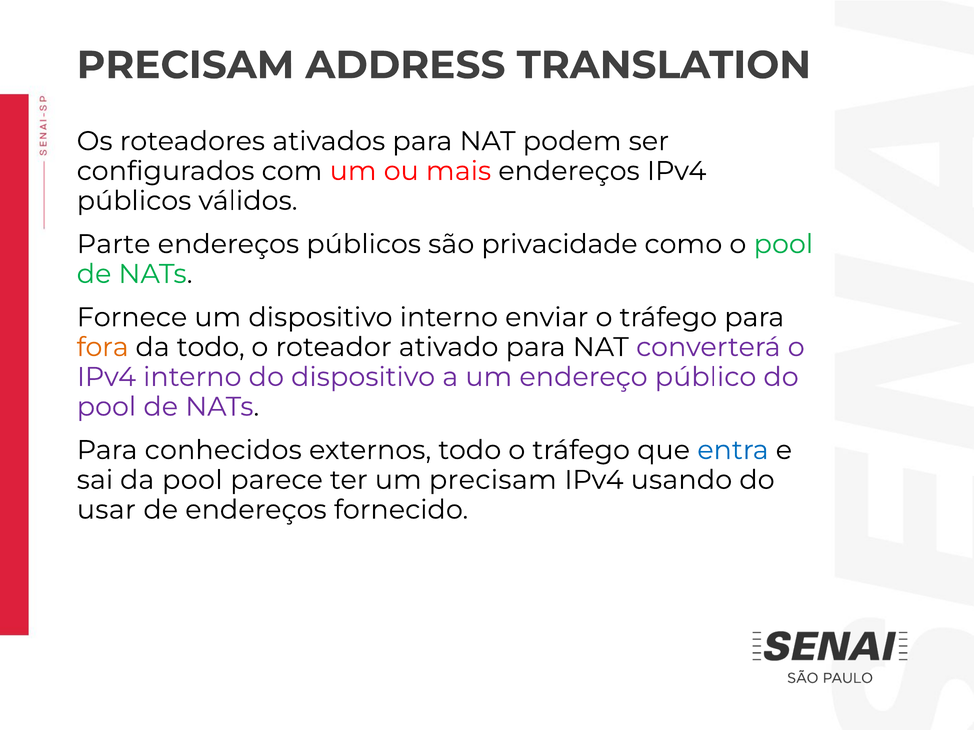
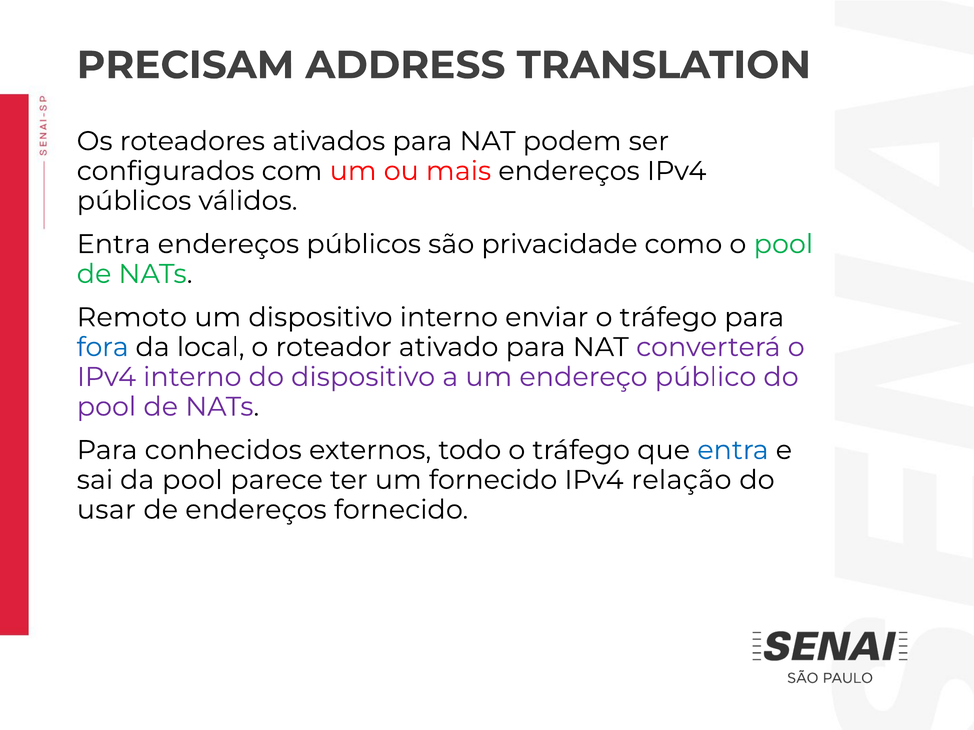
Parte at (114, 244): Parte -> Entra
Fornece: Fornece -> Remoto
fora colour: orange -> blue
da todo: todo -> local
um precisam: precisam -> fornecido
usando: usando -> relação
